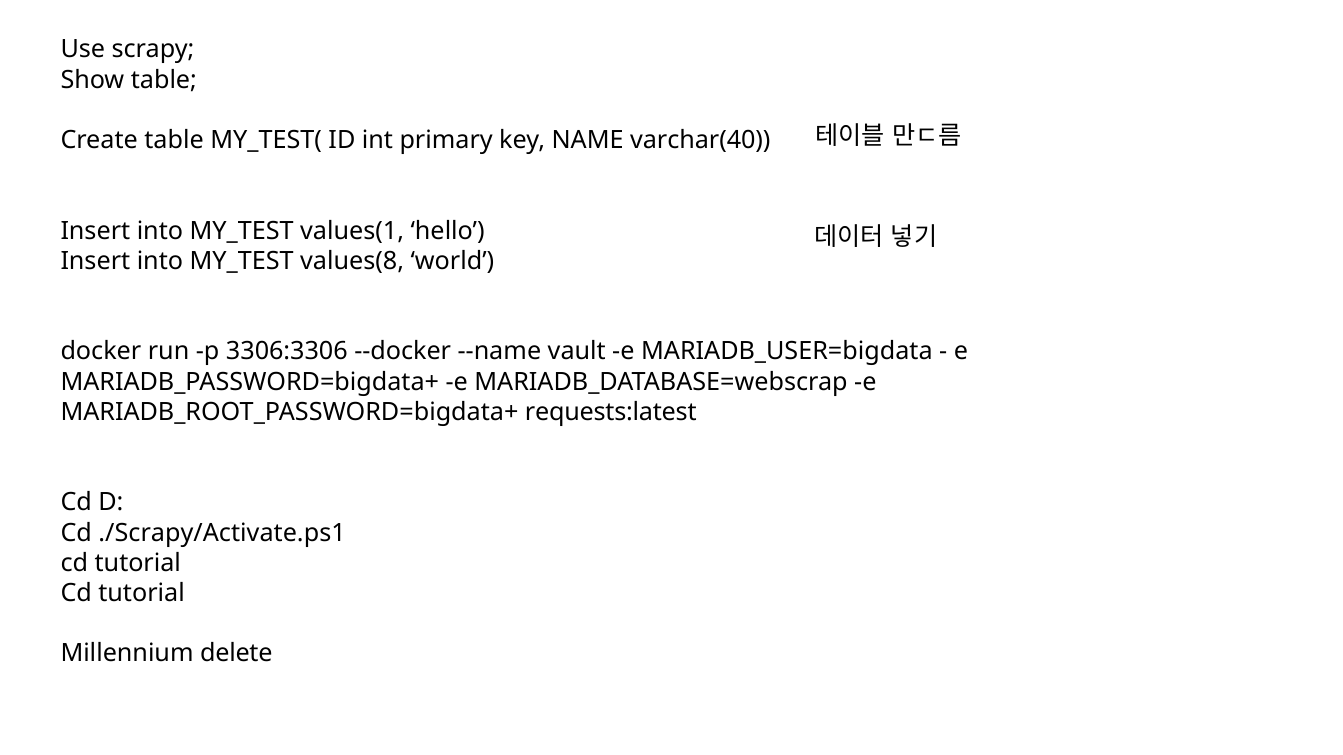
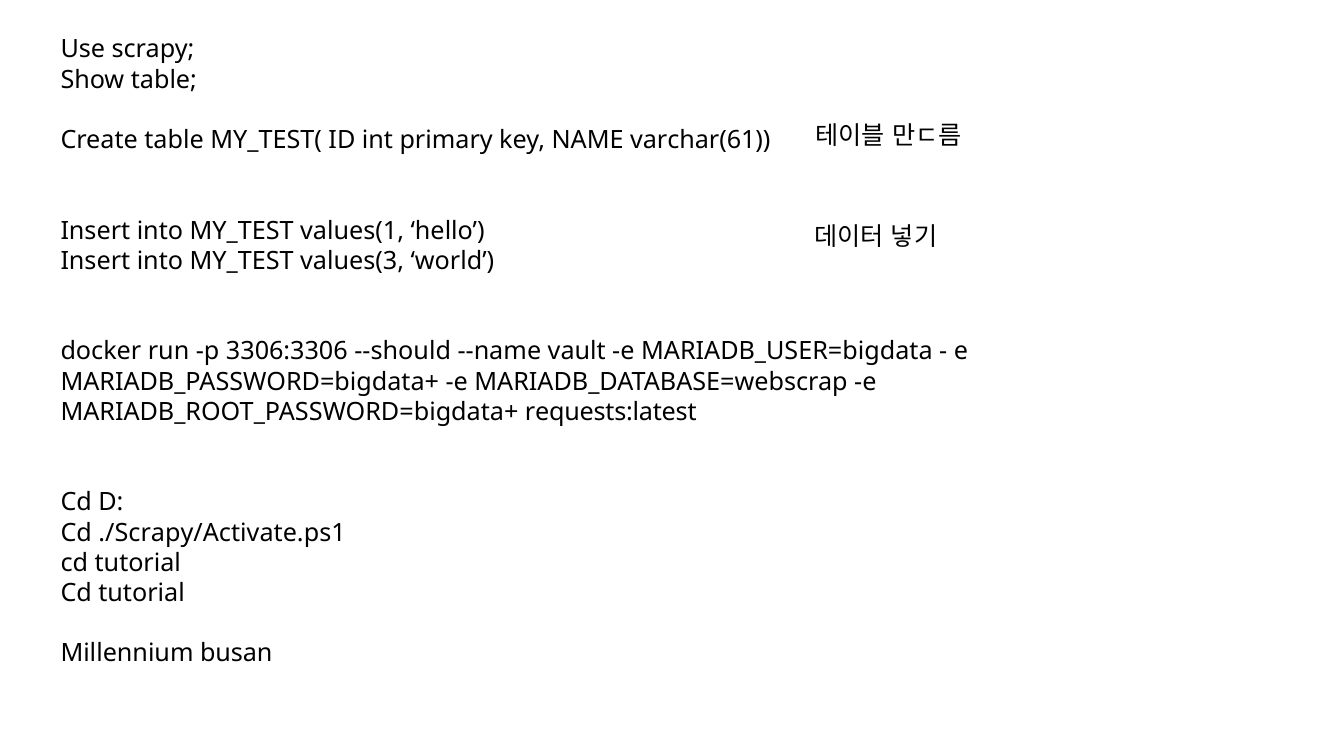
varchar(40: varchar(40 -> varchar(61
values(8: values(8 -> values(3
--docker: --docker -> --should
delete: delete -> busan
